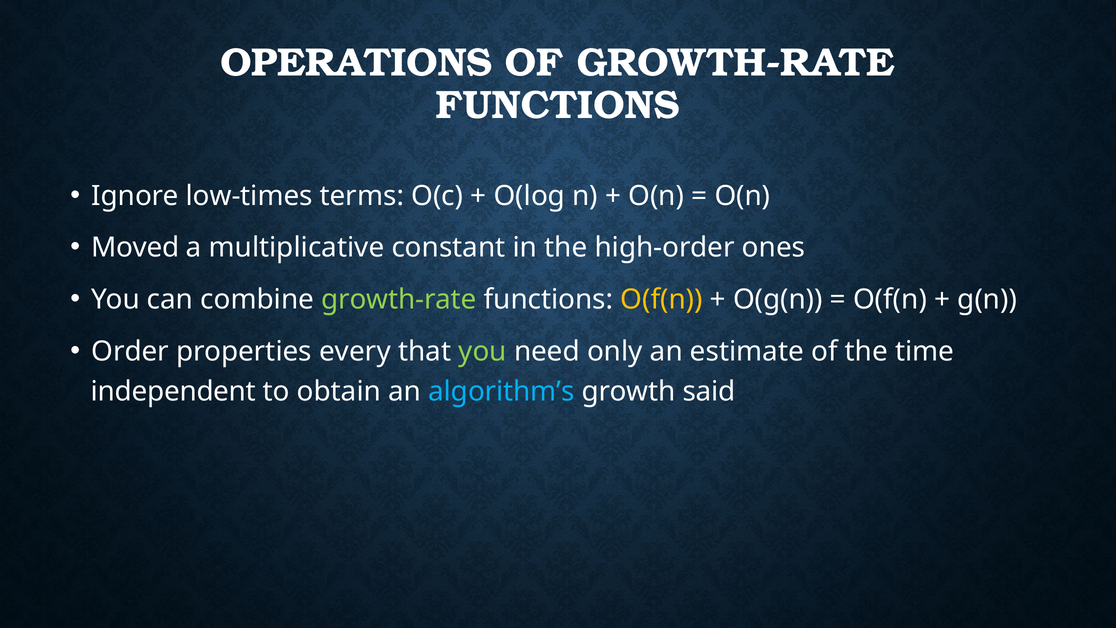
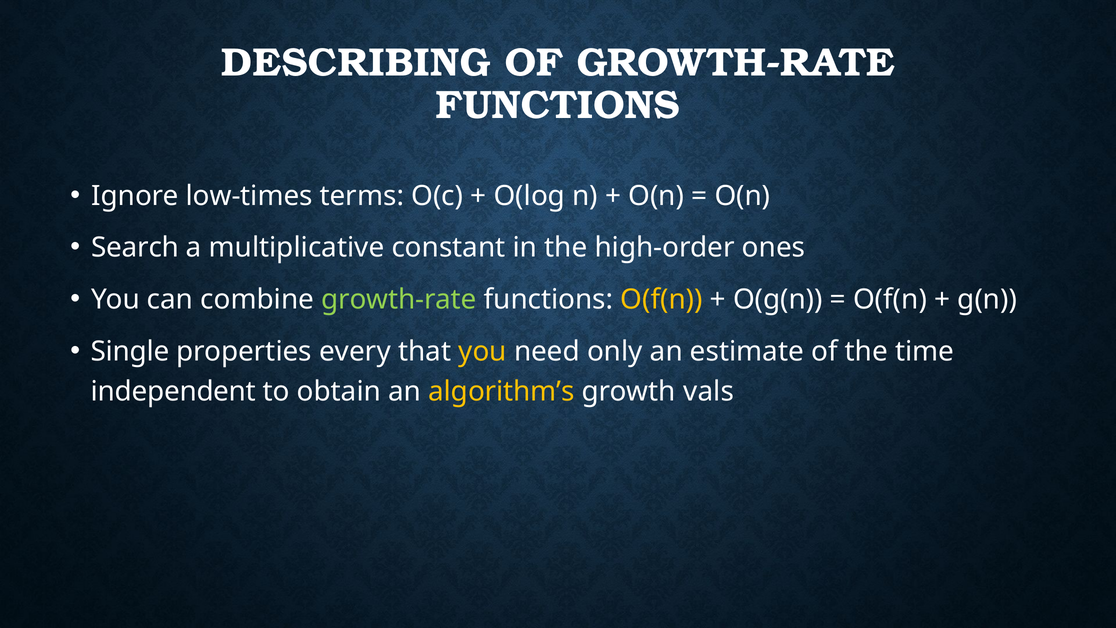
OPERATIONS: OPERATIONS -> DESCRIBING
Moved: Moved -> Search
Order: Order -> Single
you at (483, 351) colour: light green -> yellow
algorithm’s colour: light blue -> yellow
said: said -> vals
